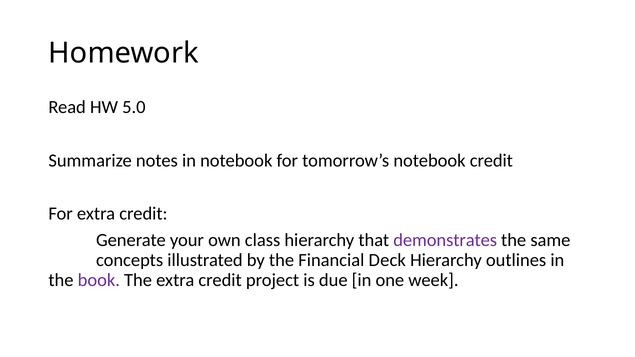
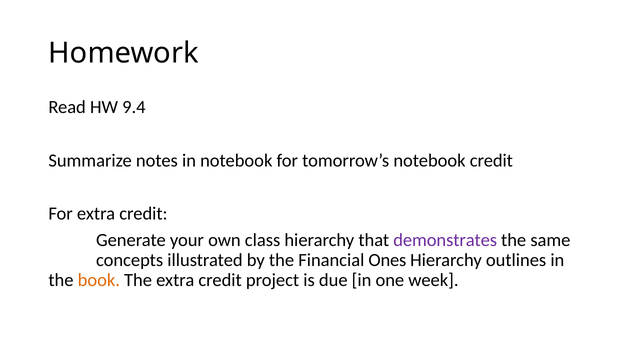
5.0: 5.0 -> 9.4
Deck: Deck -> Ones
book colour: purple -> orange
